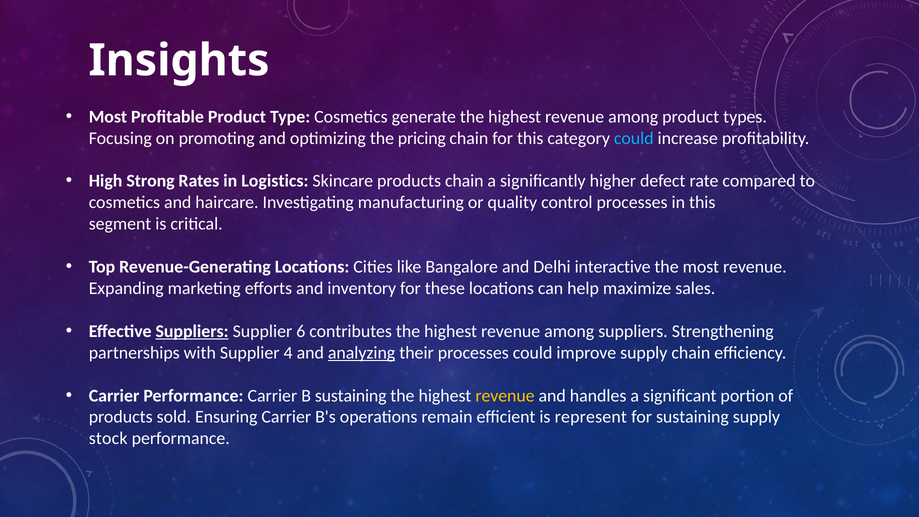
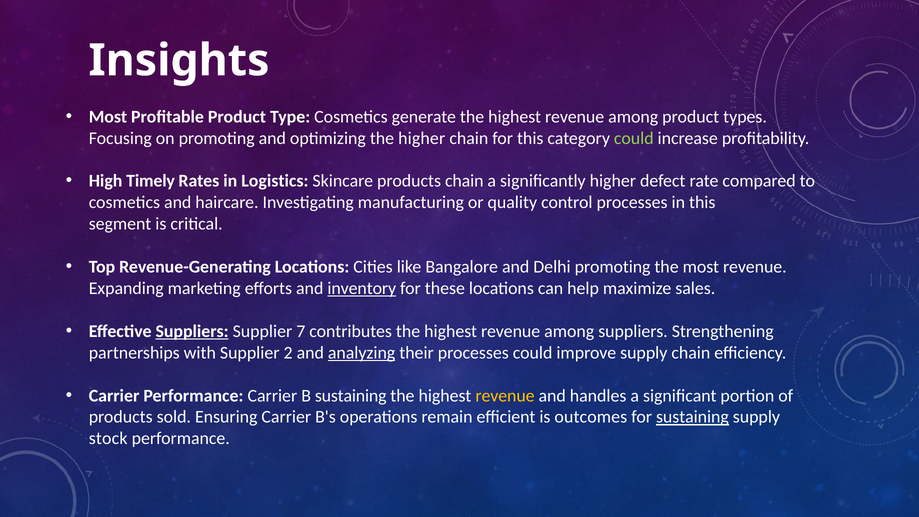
the pricing: pricing -> higher
could at (634, 138) colour: light blue -> light green
Strong: Strong -> Timely
Delhi interactive: interactive -> promoting
inventory underline: none -> present
6: 6 -> 7
4: 4 -> 2
represent: represent -> outcomes
sustaining at (692, 417) underline: none -> present
